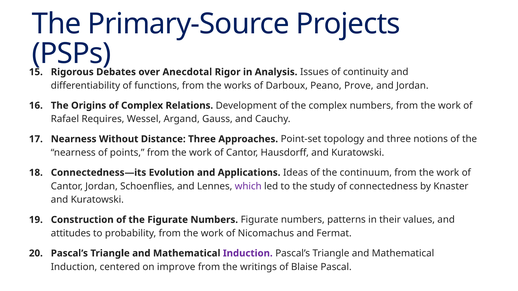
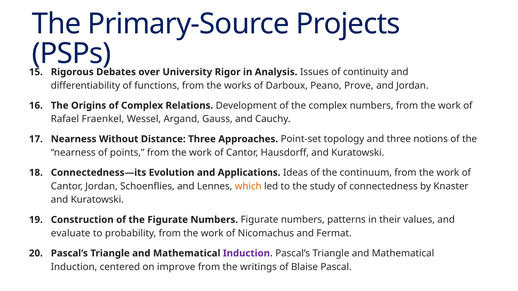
Anecdotal: Anecdotal -> University
Requires: Requires -> Fraenkel
which colour: purple -> orange
attitudes: attitudes -> evaluate
